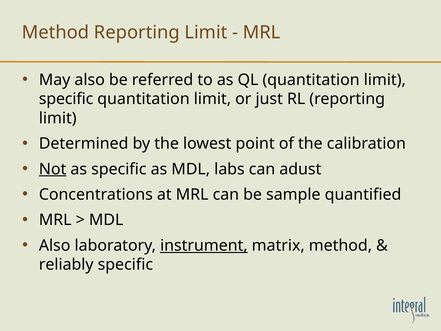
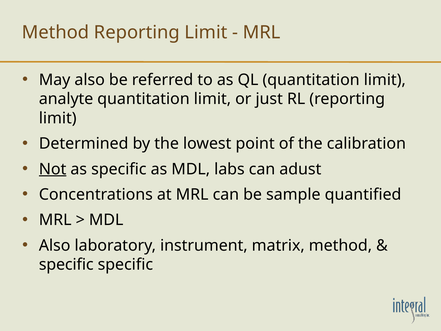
specific at (66, 99): specific -> analyte
instrument underline: present -> none
reliably at (66, 264): reliably -> specific
